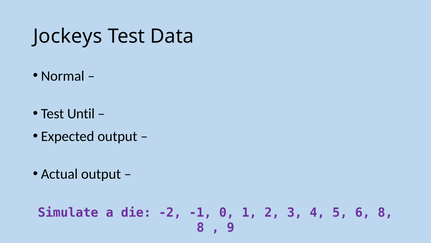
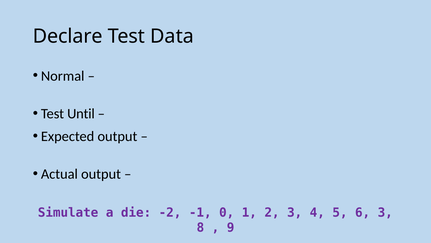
Jockeys: Jockeys -> Declare
6 8: 8 -> 3
